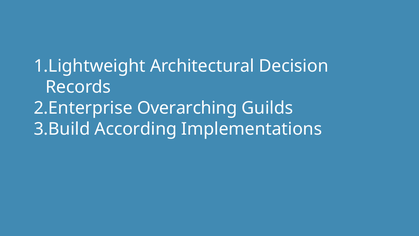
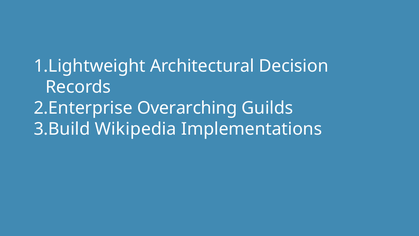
According: According -> Wikipedia
